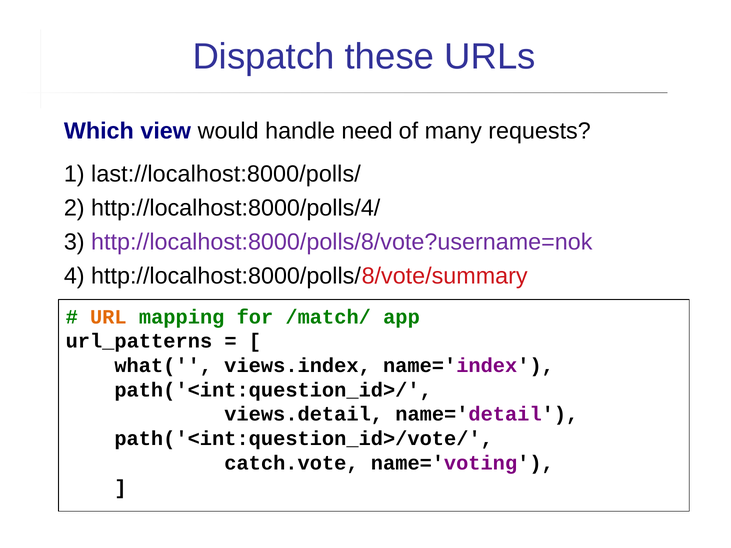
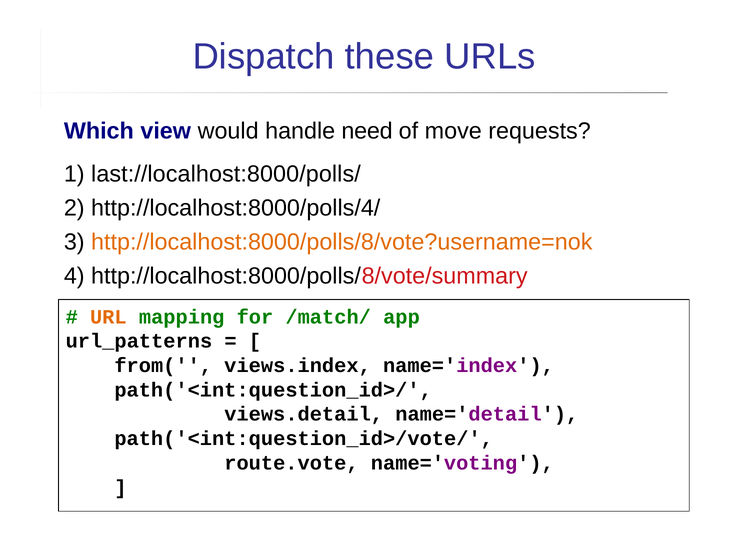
many: many -> move
http://localhost:8000/polls/8/vote?username=nok colour: purple -> orange
what(: what( -> from(
catch.vote: catch.vote -> route.vote
